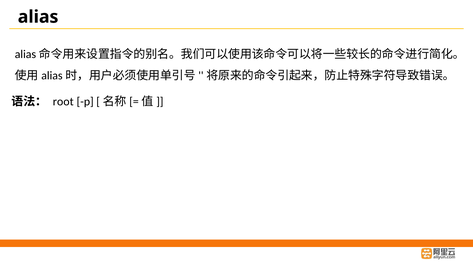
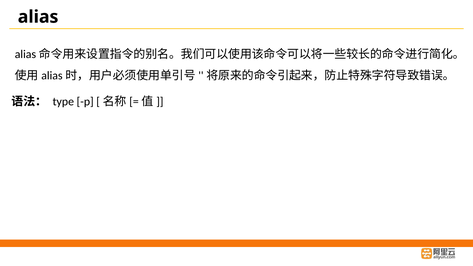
root: root -> type
